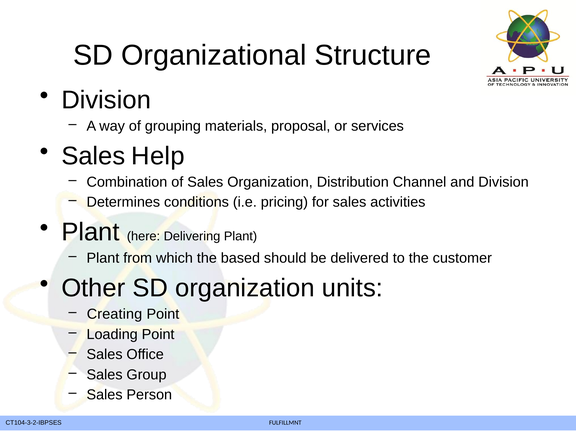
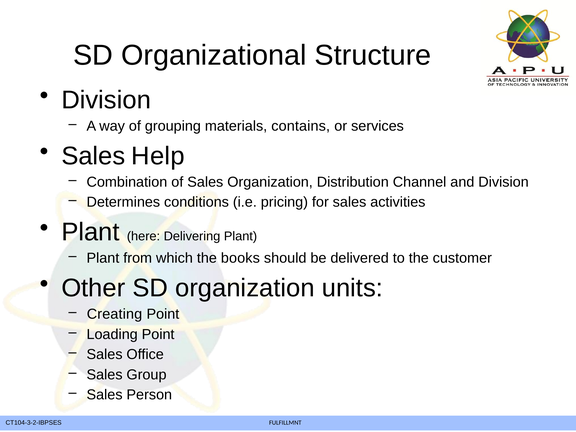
proposal: proposal -> contains
based: based -> books
